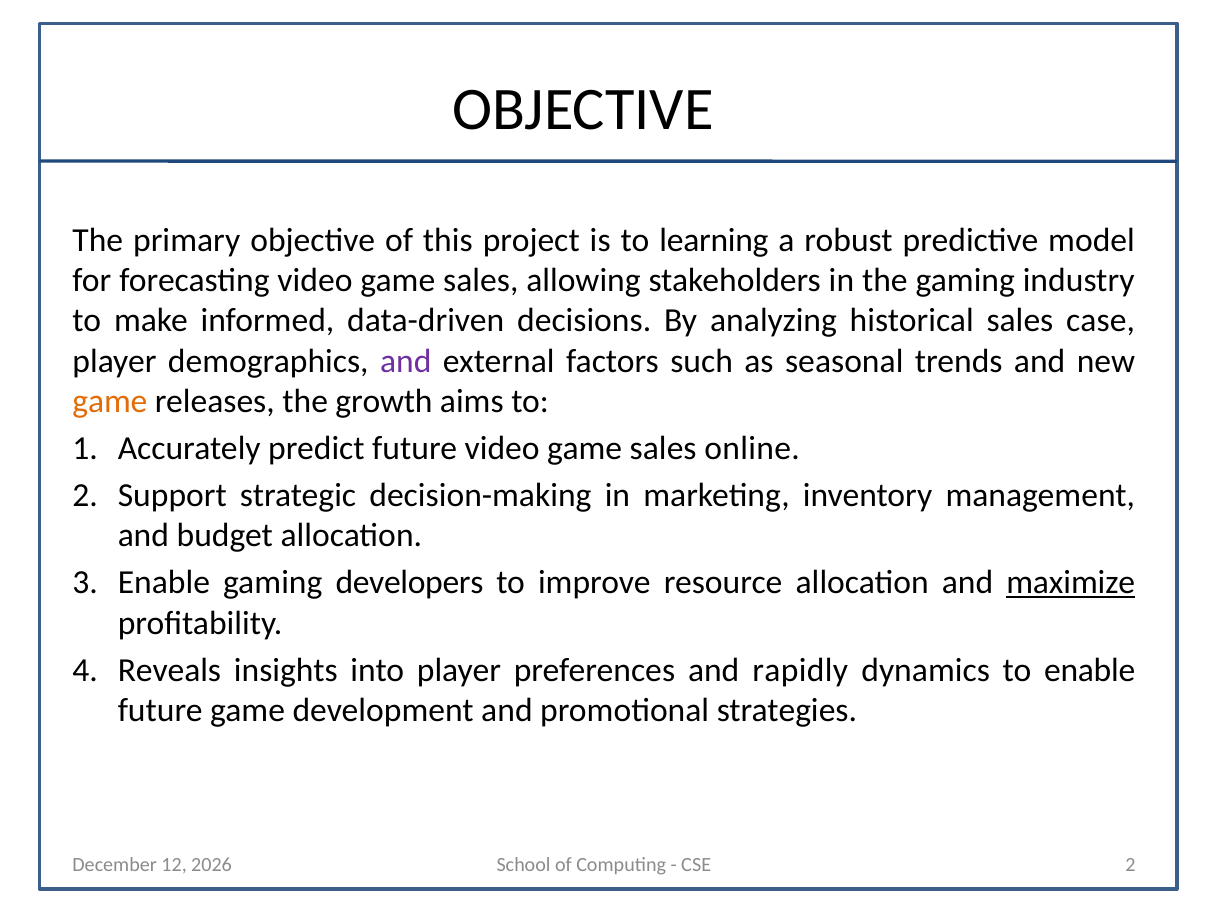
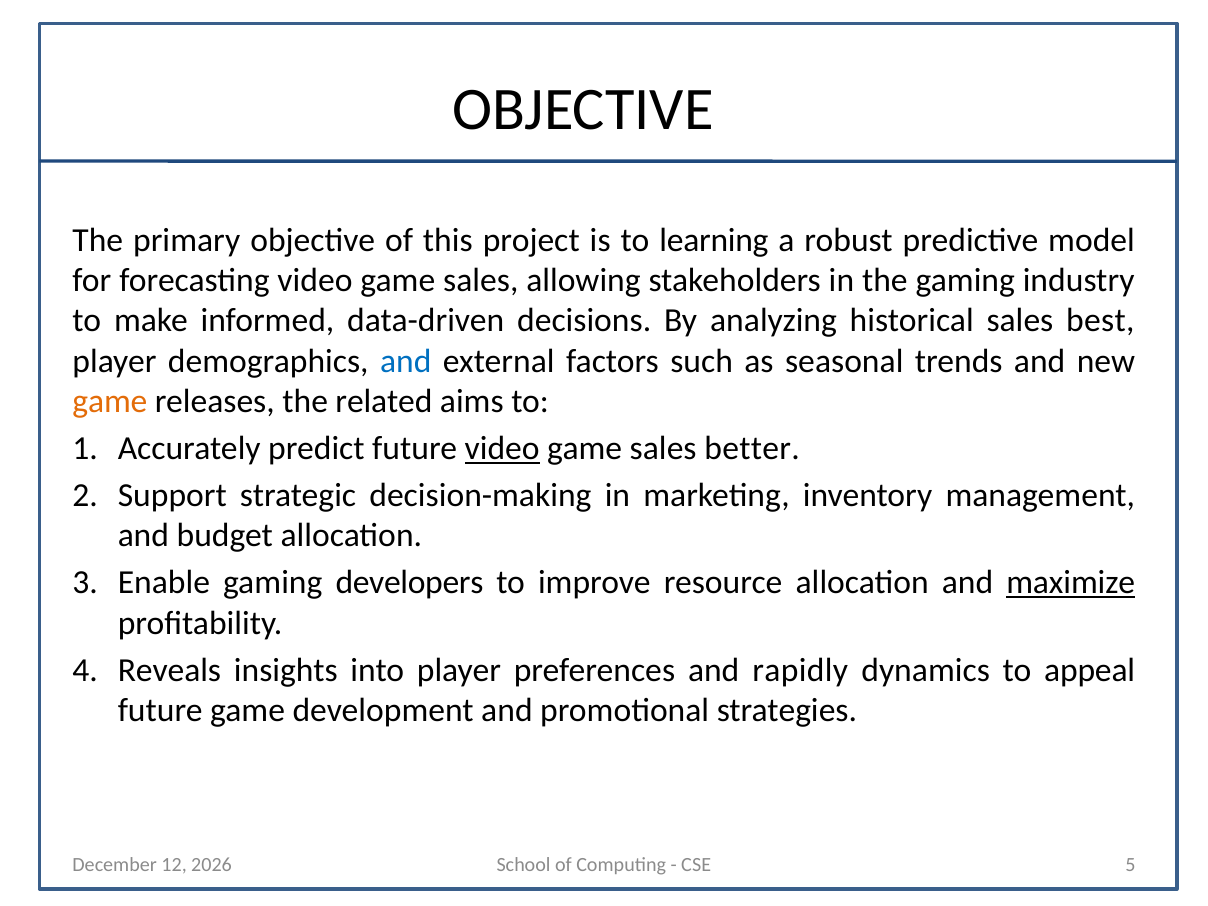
case: case -> best
and at (406, 361) colour: purple -> blue
growth: growth -> related
video at (502, 448) underline: none -> present
online: online -> better
to enable: enable -> appeal
CSE 2: 2 -> 5
